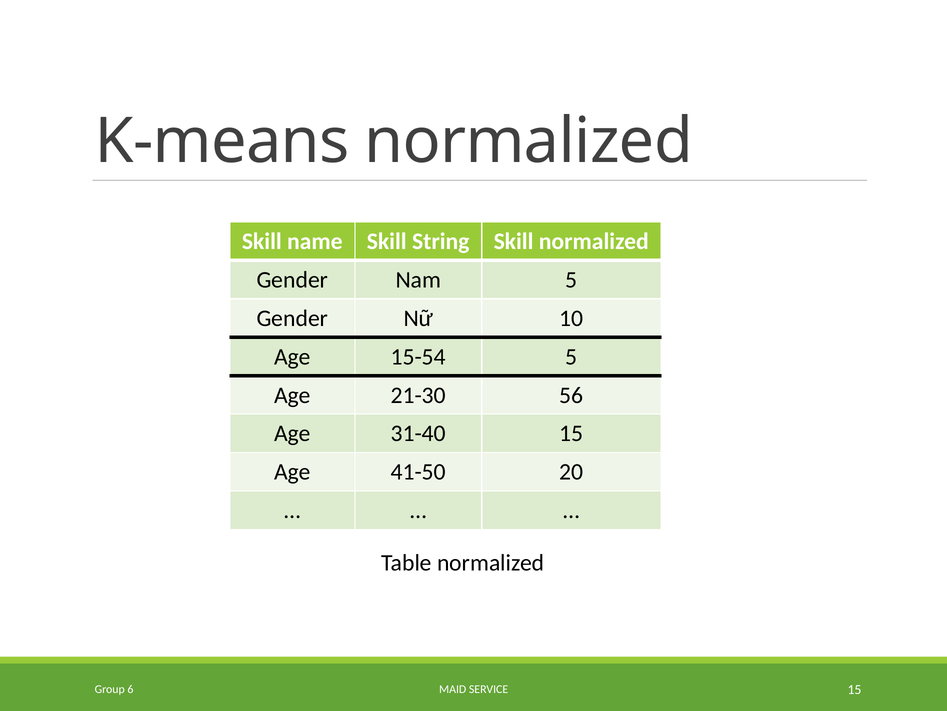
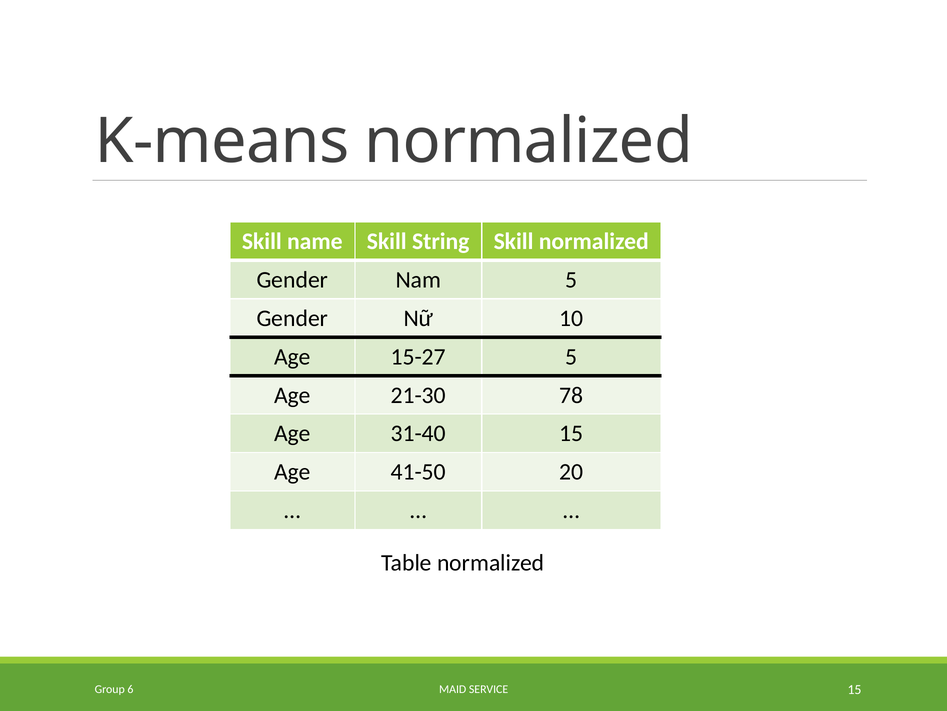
15-54: 15-54 -> 15-27
56: 56 -> 78
